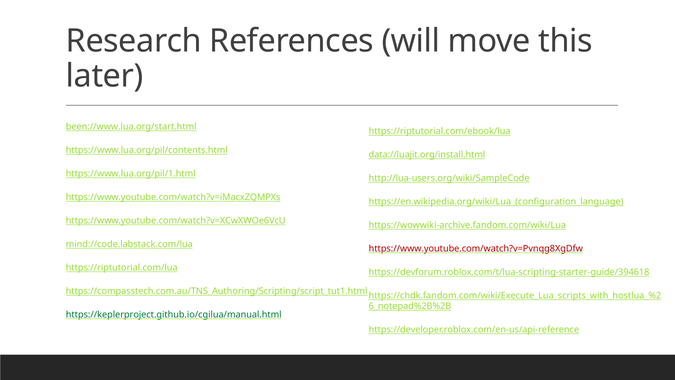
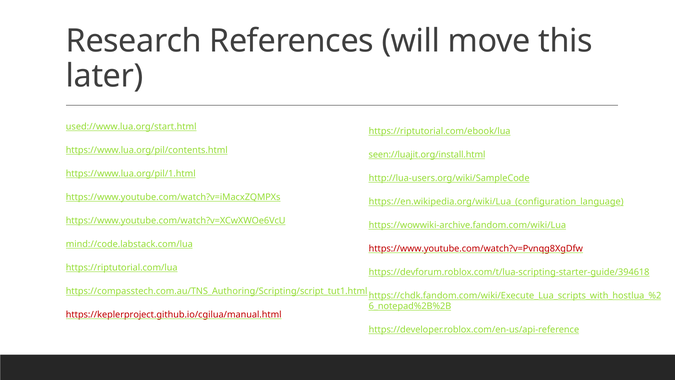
been://www.lua.org/start.html: been://www.lua.org/start.html -> used://www.lua.org/start.html
data://luajit.org/install.html: data://luajit.org/install.html -> seen://luajit.org/install.html
https://keplerproject.github.io/cgilua/manual.html colour: green -> red
